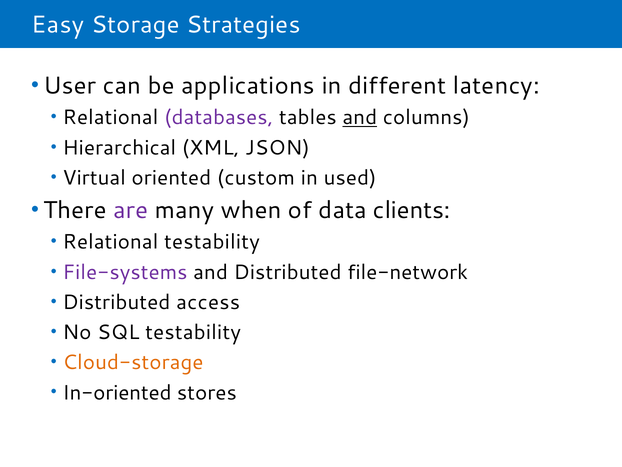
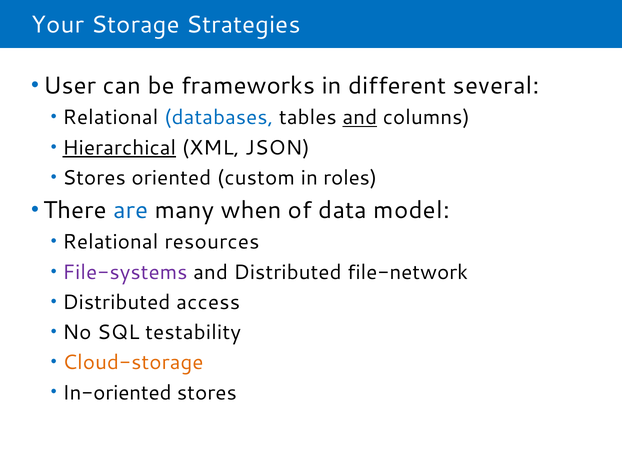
Easy: Easy -> Your
applications: applications -> frameworks
latency: latency -> several
databases colour: purple -> blue
Hierarchical underline: none -> present
Virtual at (94, 178): Virtual -> Stores
used: used -> roles
are colour: purple -> blue
clients: clients -> model
Relational testability: testability -> resources
